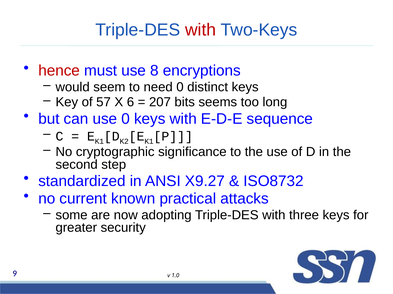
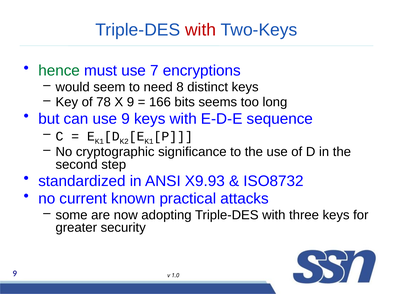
hence colour: red -> green
8: 8 -> 7
need 0: 0 -> 8
57: 57 -> 78
X 6: 6 -> 9
207: 207 -> 166
use 0: 0 -> 9
X9.27: X9.27 -> X9.93
